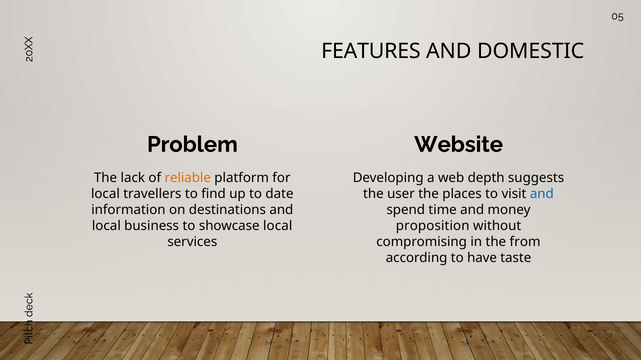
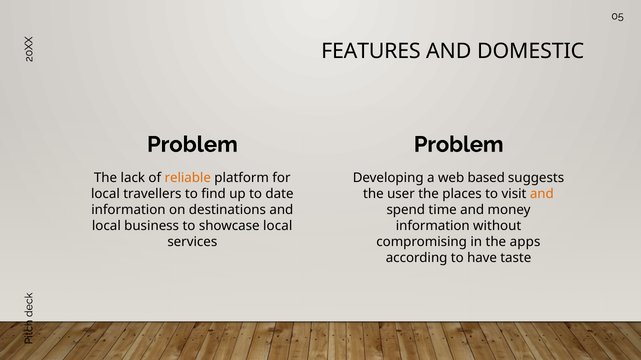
Problem Website: Website -> Problem
depth: depth -> based
and at (542, 194) colour: blue -> orange
proposition at (433, 226): proposition -> information
from: from -> apps
